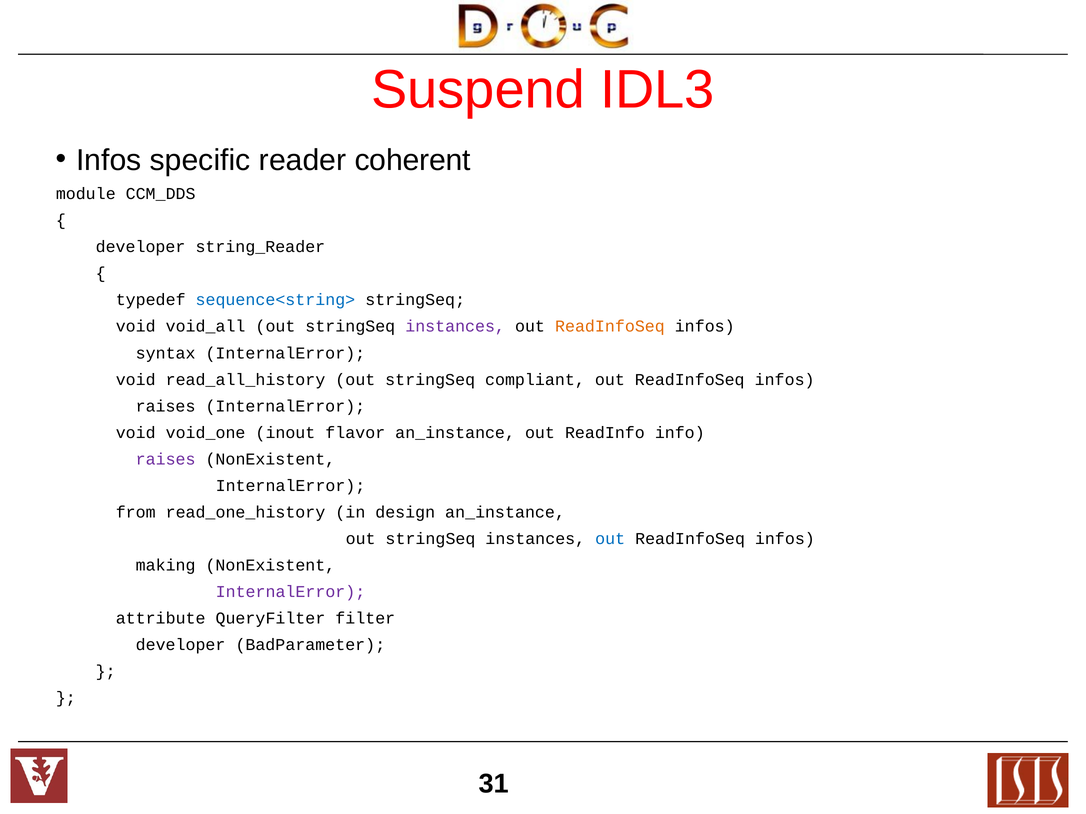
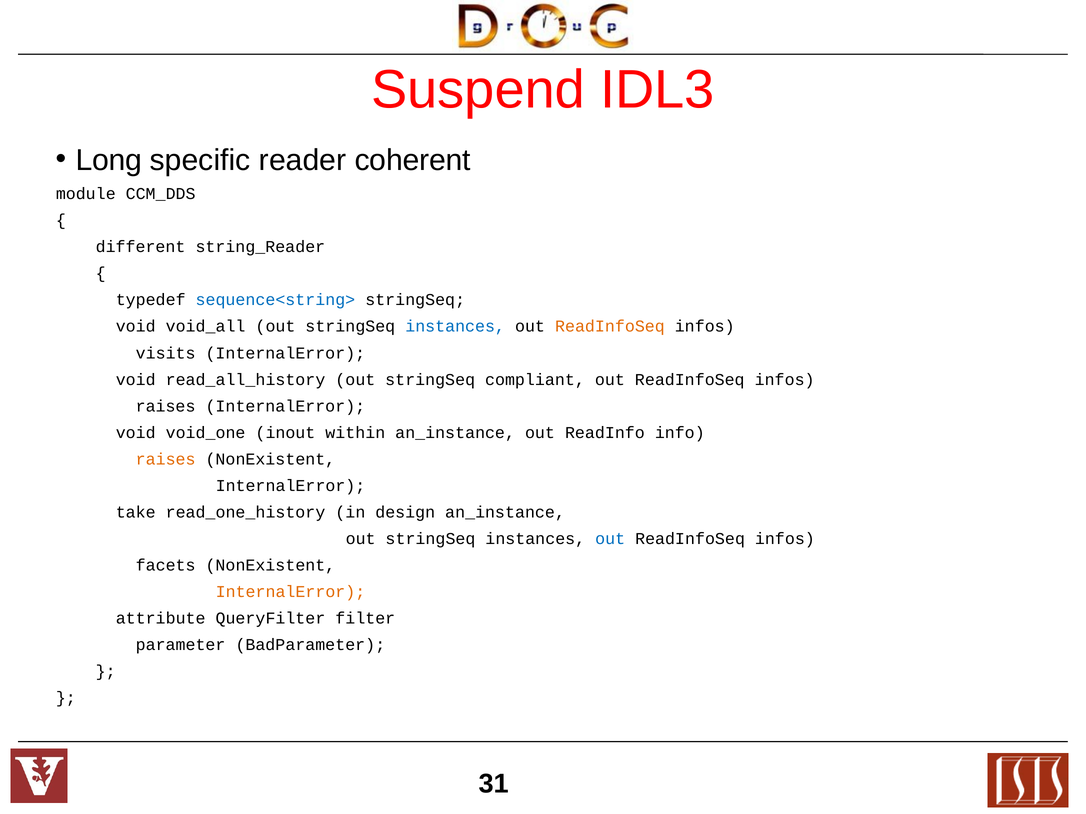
Infos at (109, 160): Infos -> Long
developer at (141, 247): developer -> different
instances at (455, 327) colour: purple -> blue
syntax: syntax -> visits
flavor: flavor -> within
raises at (166, 459) colour: purple -> orange
from: from -> take
making: making -> facets
InternalError at (290, 592) colour: purple -> orange
developer at (181, 645): developer -> parameter
